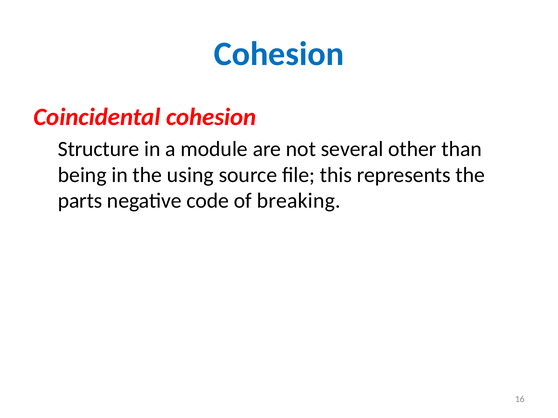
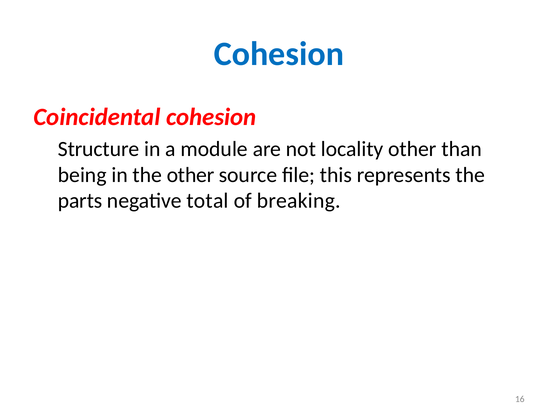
several: several -> locality
the using: using -> other
code: code -> total
